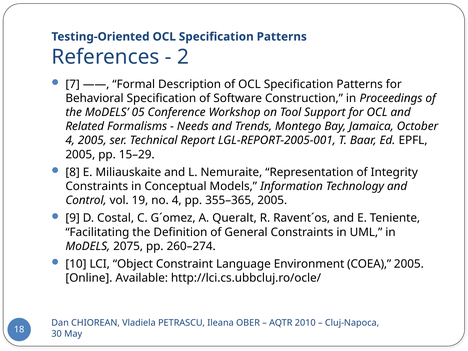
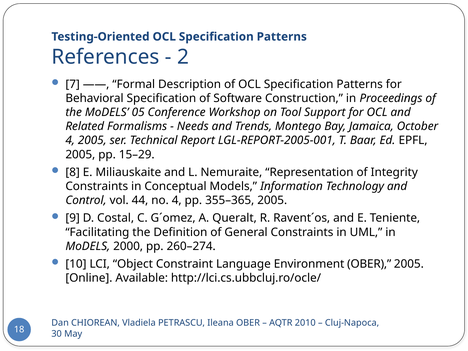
19: 19 -> 44
2075: 2075 -> 2000
Environment COEA: COEA -> OBER
